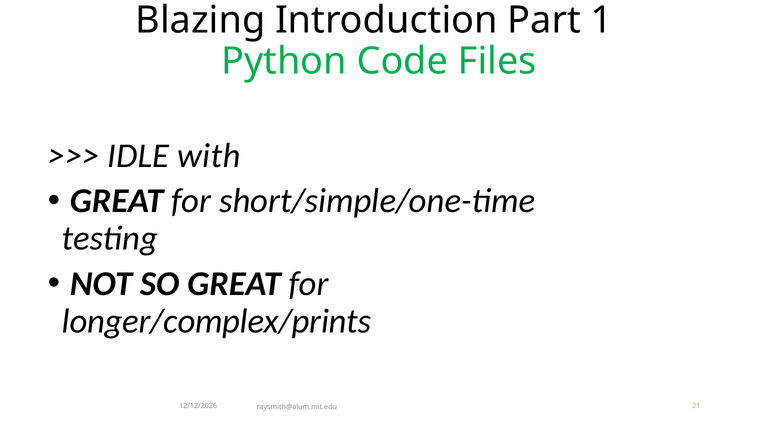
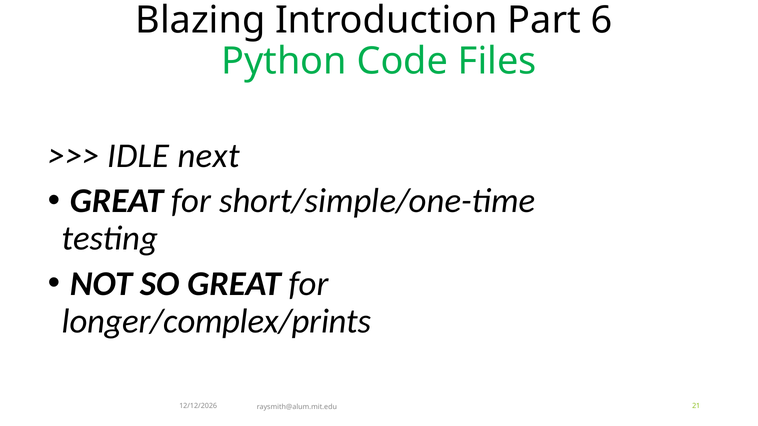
1: 1 -> 6
with: with -> next
